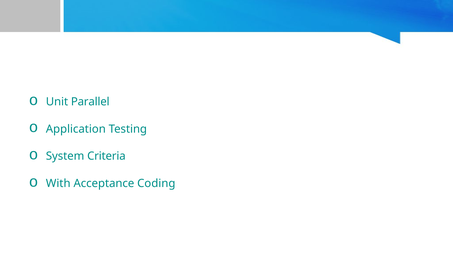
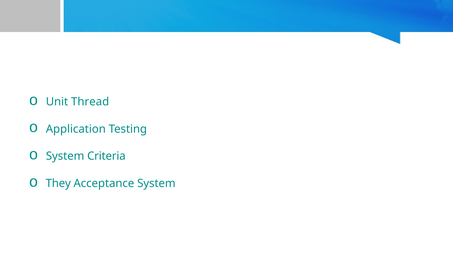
Parallel: Parallel -> Thread
With: With -> They
Acceptance Coding: Coding -> System
